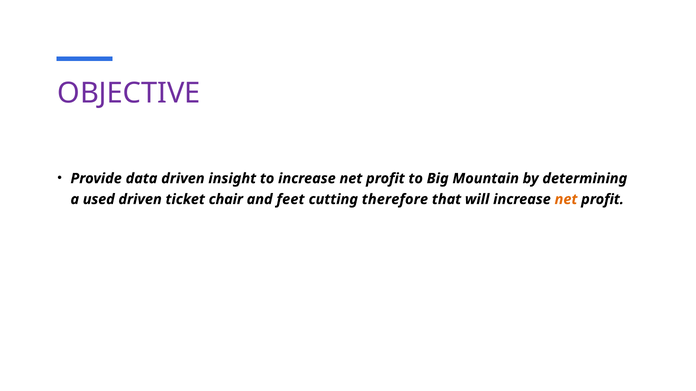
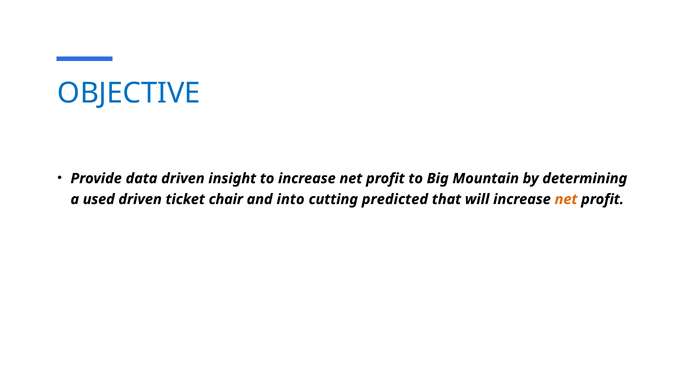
OBJECTIVE colour: purple -> blue
feet: feet -> into
therefore: therefore -> predicted
